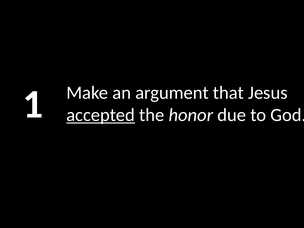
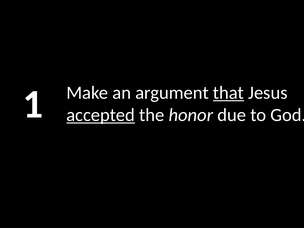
that underline: none -> present
